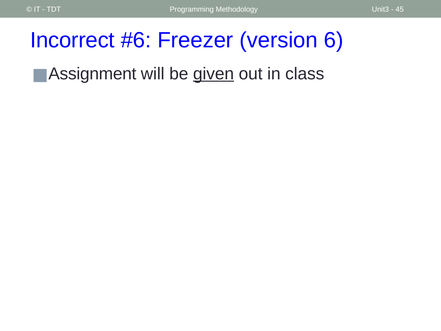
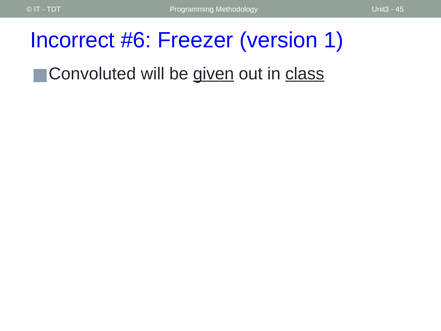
6: 6 -> 1
Assignment: Assignment -> Convoluted
class underline: none -> present
